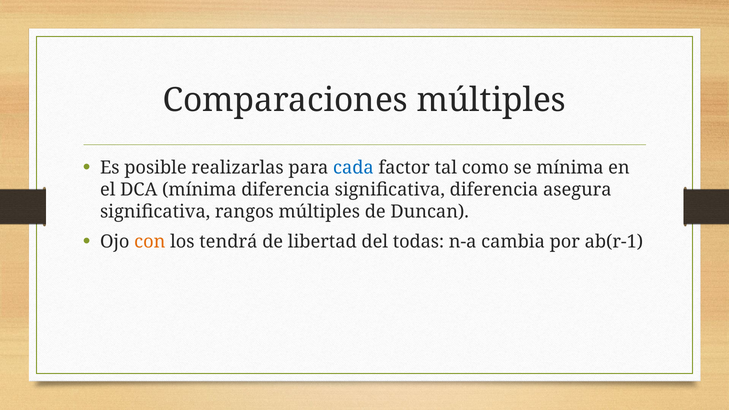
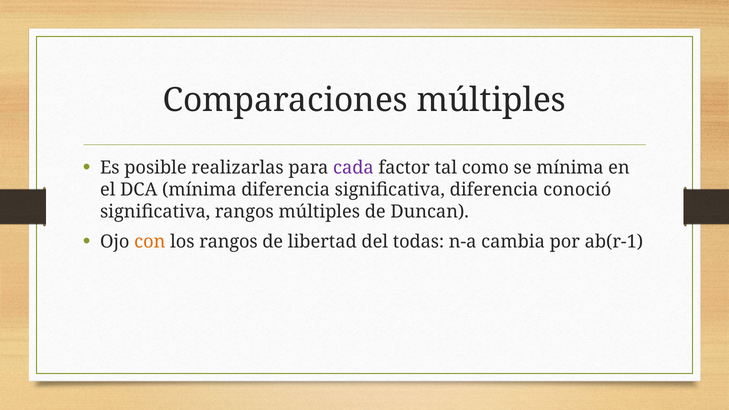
cada colour: blue -> purple
asegura: asegura -> conoció
los tendrá: tendrá -> rangos
